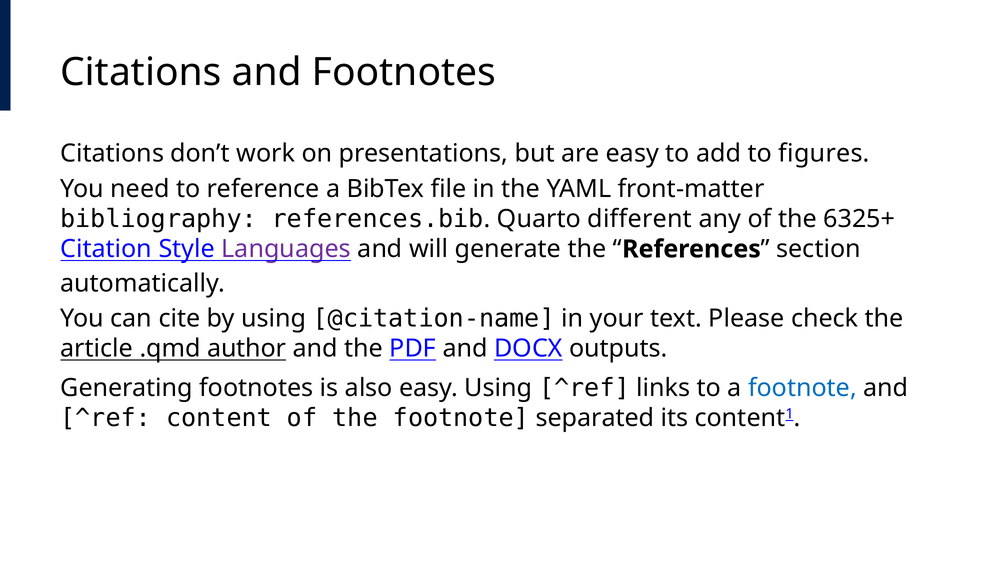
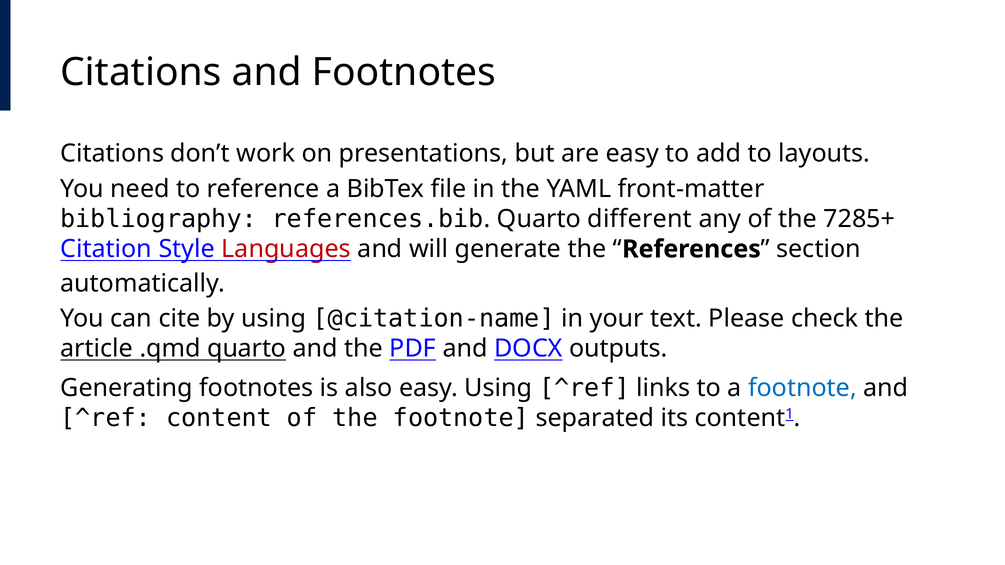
figures: figures -> layouts
6325+: 6325+ -> 7285+
Languages colour: purple -> red
.qmd author: author -> quarto
